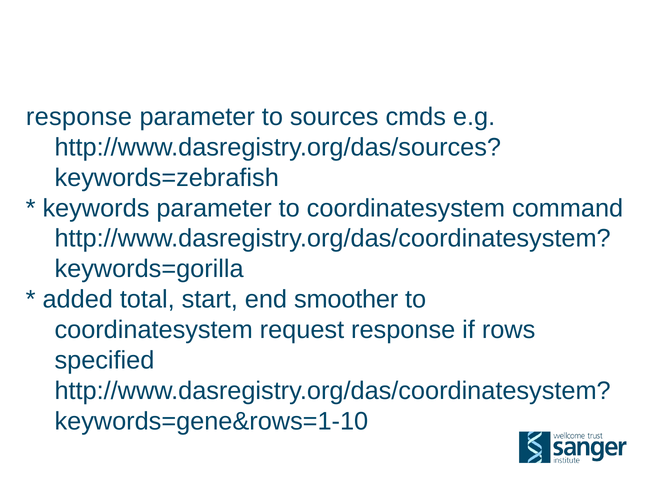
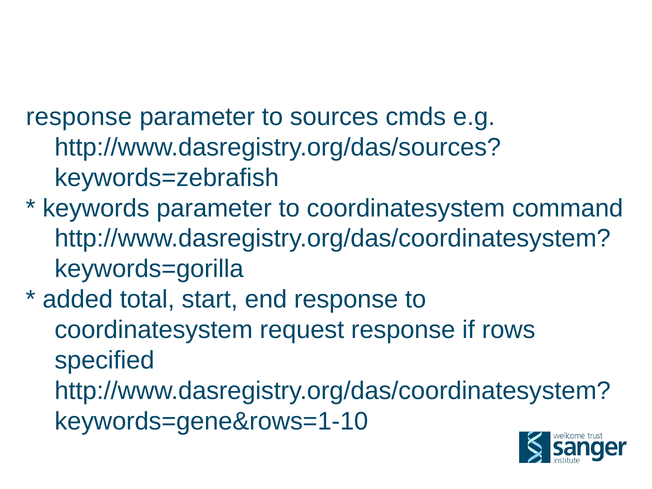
end smoother: smoother -> response
